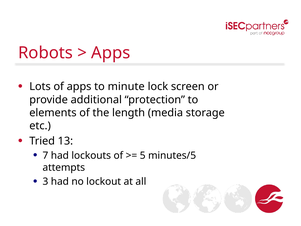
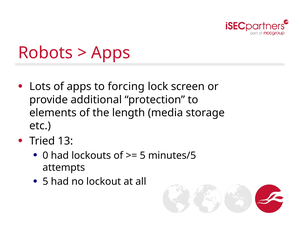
minute: minute -> forcing
7: 7 -> 0
3 at (45, 181): 3 -> 5
